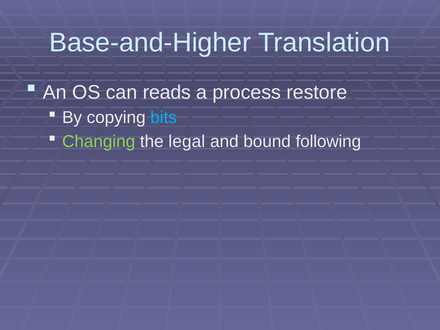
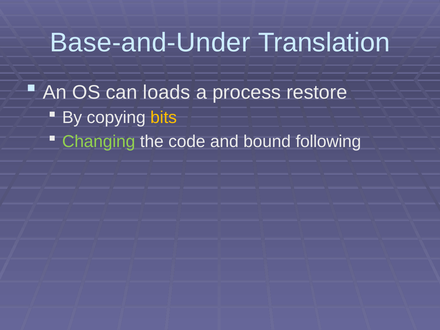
Base-and-Higher: Base-and-Higher -> Base-and-Under
reads: reads -> loads
bits colour: light blue -> yellow
legal: legal -> code
